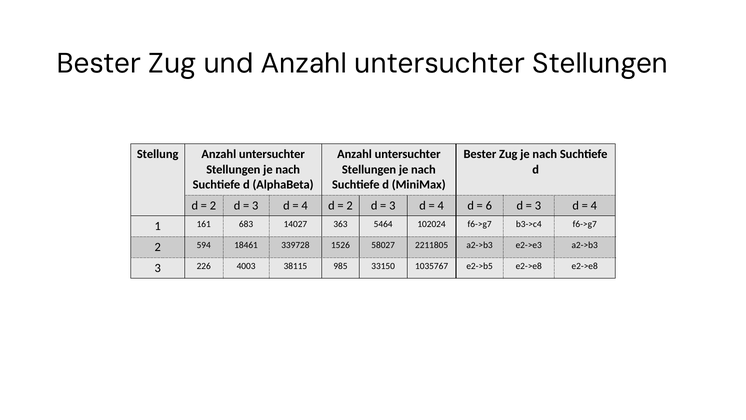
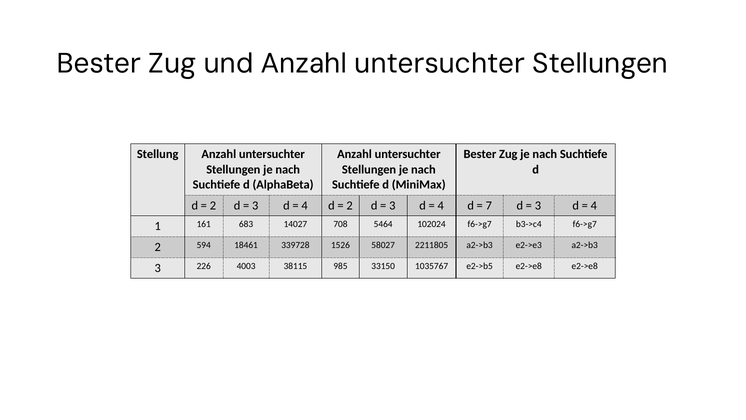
6: 6 -> 7
363: 363 -> 708
